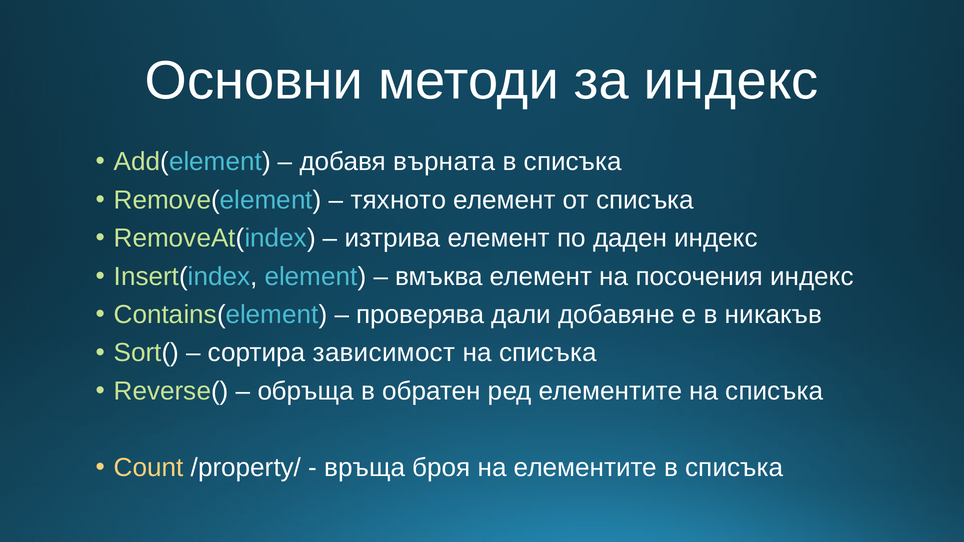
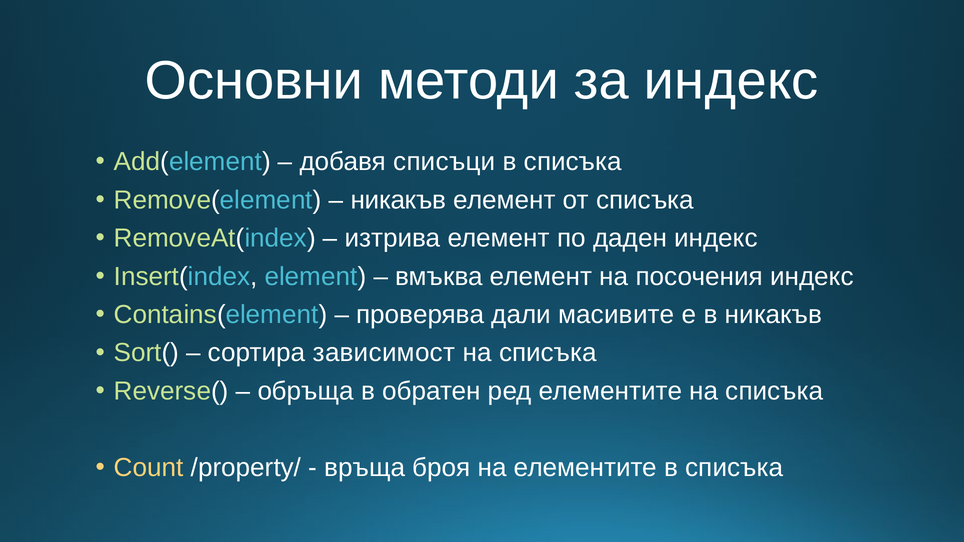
върната: върната -> списъци
тяхното at (398, 200): тяхното -> никакъв
добавяне: добавяне -> масивите
